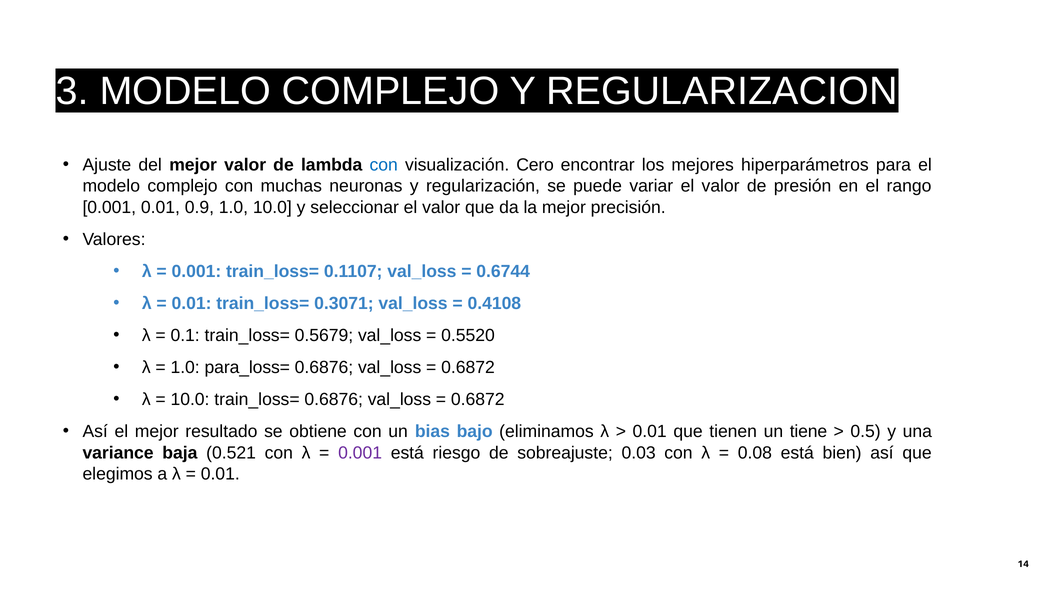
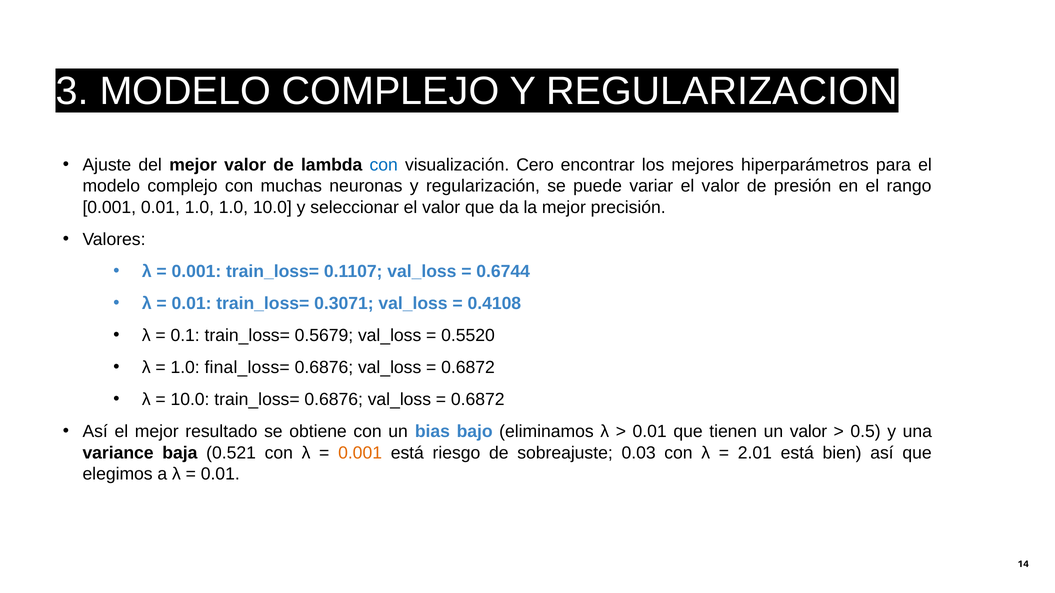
0.01 0.9: 0.9 -> 1.0
para_loss=: para_loss= -> final_loss=
un tiene: tiene -> valor
0.001 at (360, 453) colour: purple -> orange
0.08: 0.08 -> 2.01
